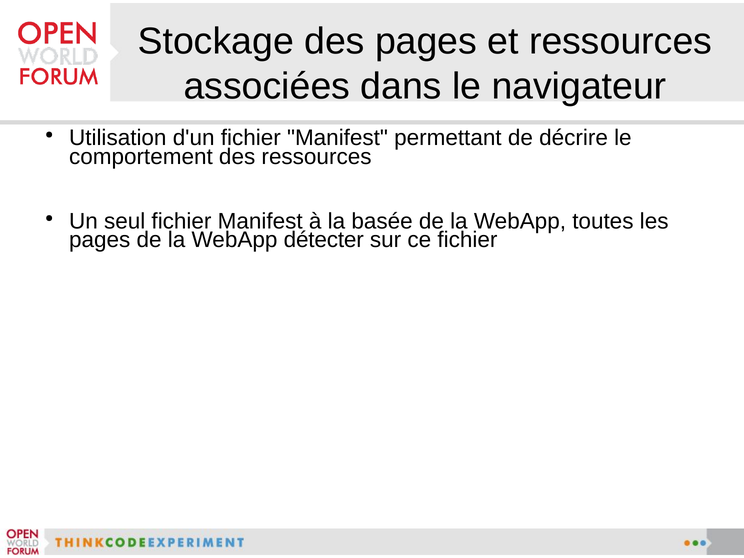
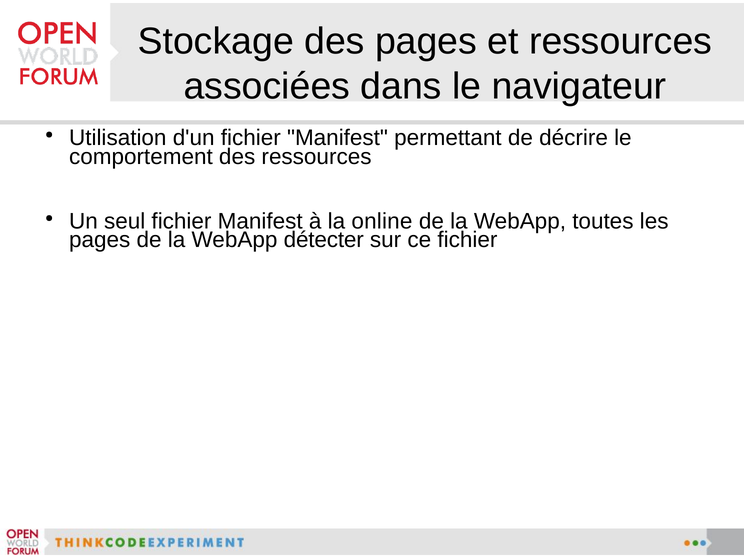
basée: basée -> online
